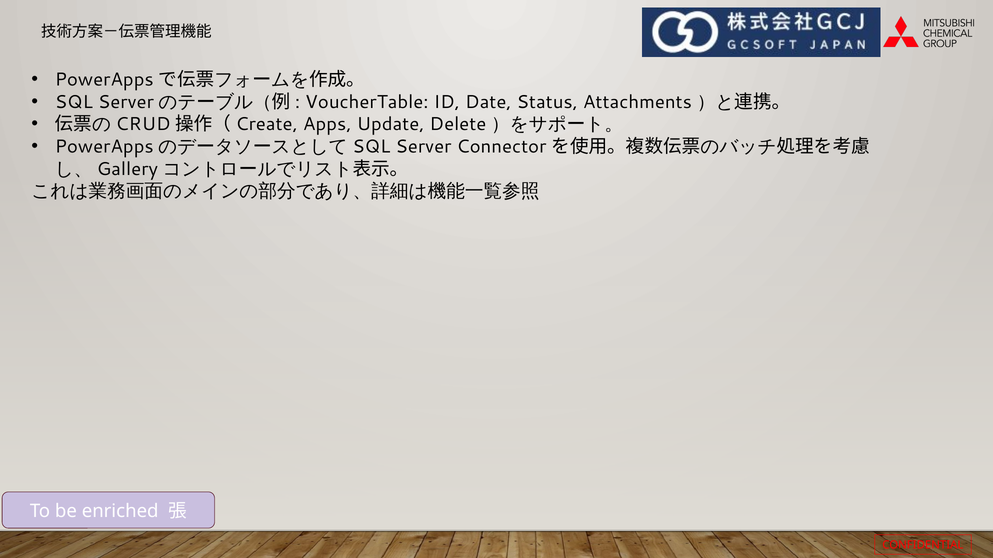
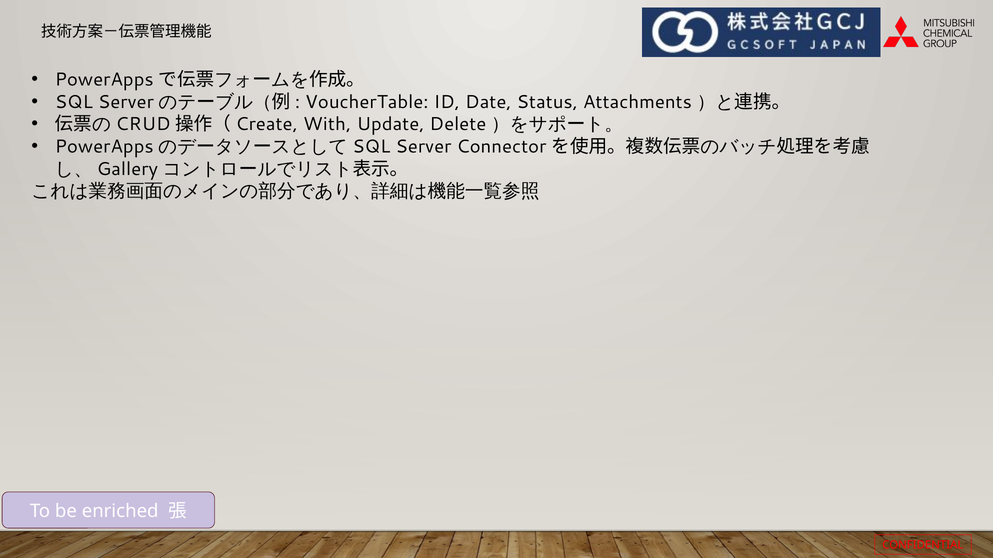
Apps: Apps -> With
